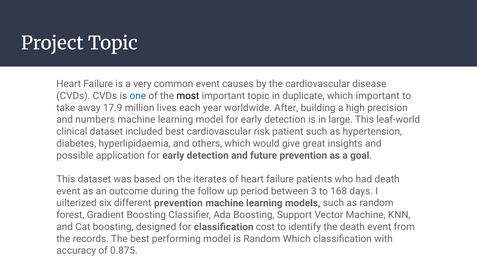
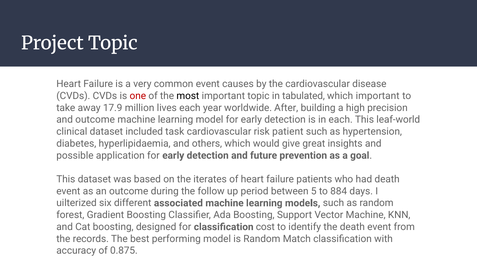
one colour: blue -> red
duplicate: duplicate -> tabulated
and numbers: numbers -> outcome
in large: large -> each
included best: best -> task
3: 3 -> 5
168: 168 -> 884
different prevention: prevention -> associated
Random Which: Which -> Match
